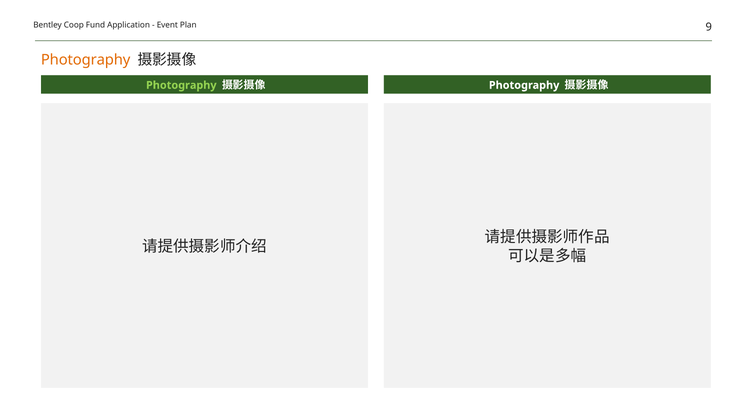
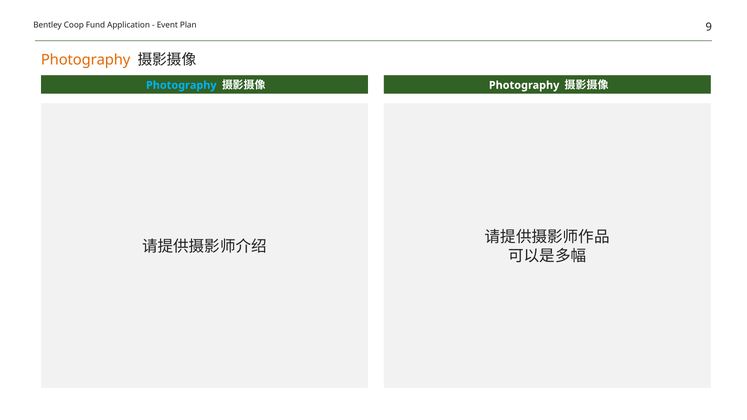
Photography at (181, 85) colour: light green -> light blue
